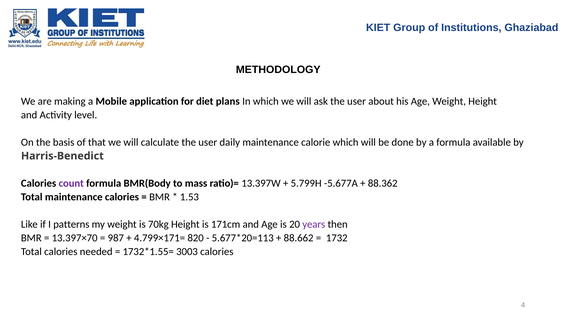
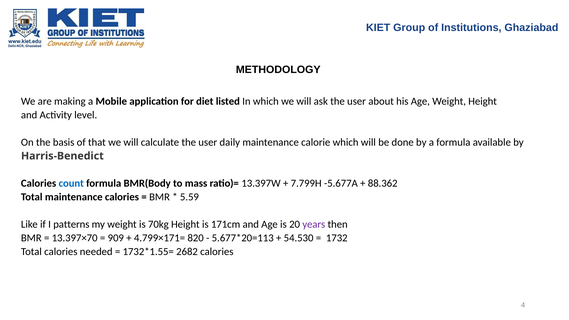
plans: plans -> listed
count colour: purple -> blue
5.799H: 5.799H -> 7.799H
1.53: 1.53 -> 5.59
987: 987 -> 909
88.662: 88.662 -> 54.530
3003: 3003 -> 2682
